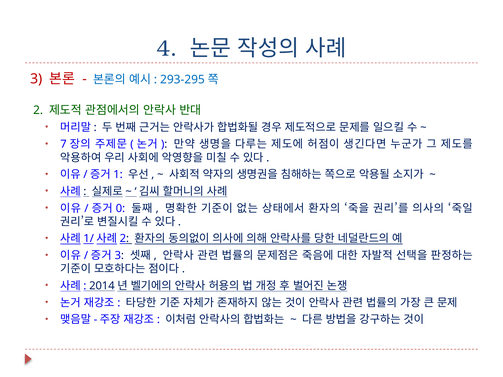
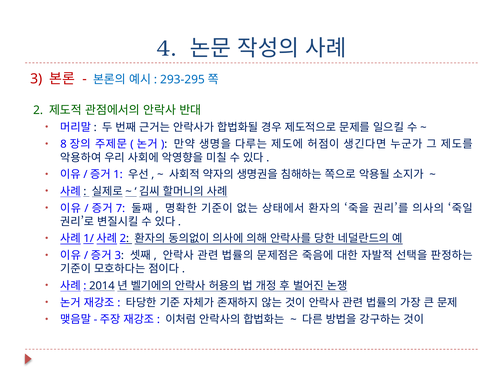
7: 7 -> 8
0: 0 -> 7
